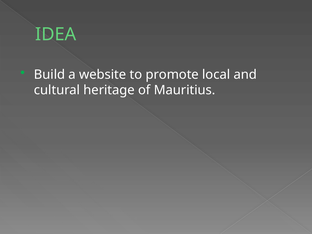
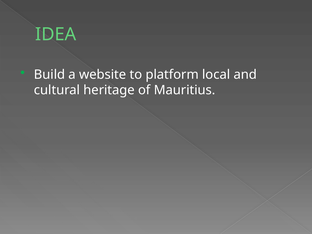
promote: promote -> platform
